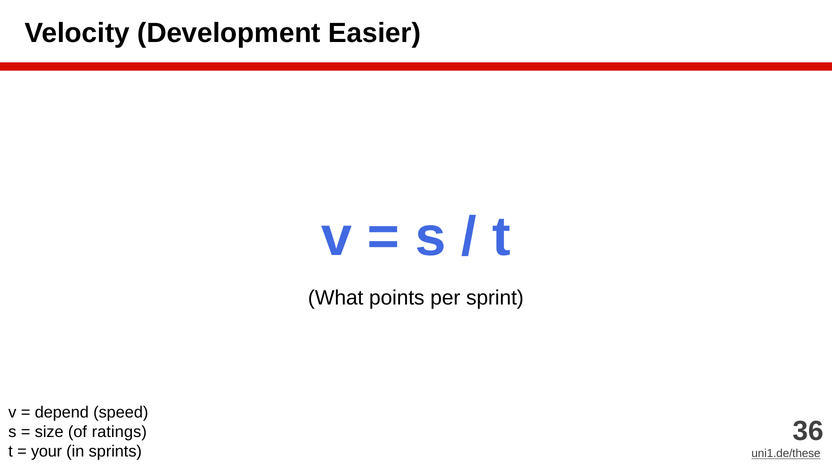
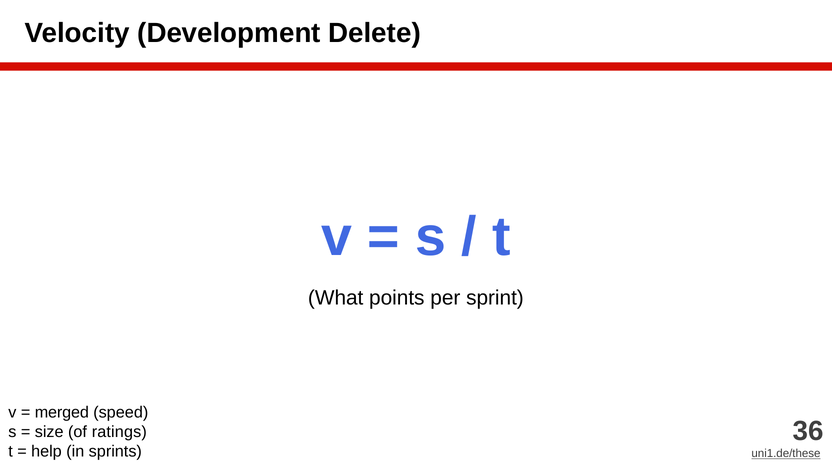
Easier: Easier -> Delete
depend: depend -> merged
your: your -> help
